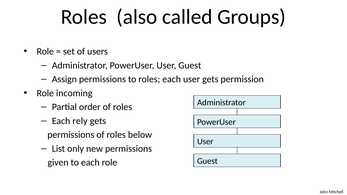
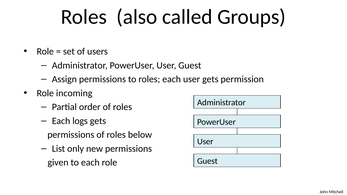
rely: rely -> logs
